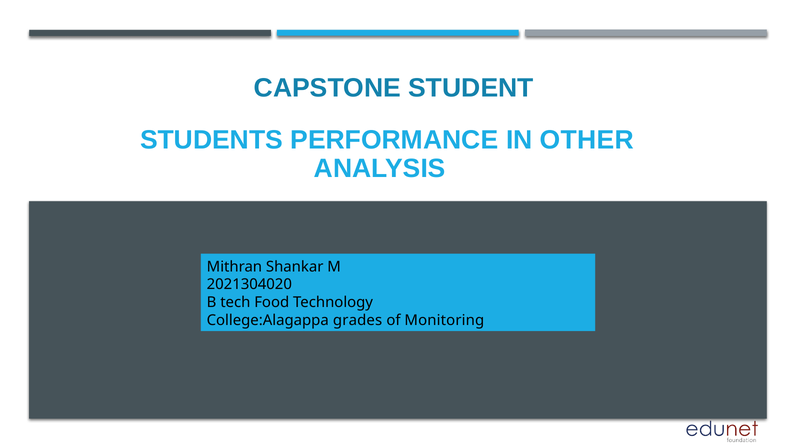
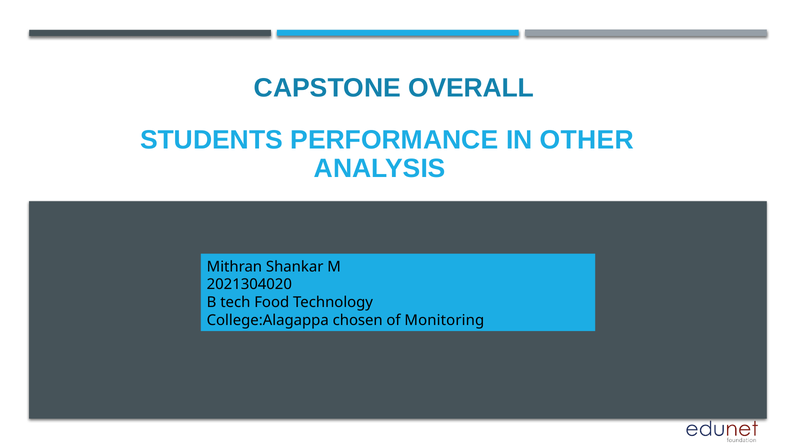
STUDENT: STUDENT -> OVERALL
grades: grades -> chosen
